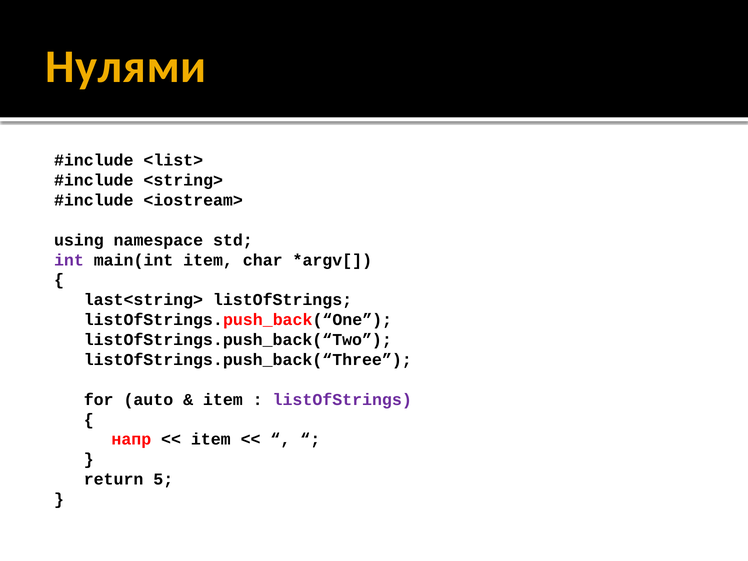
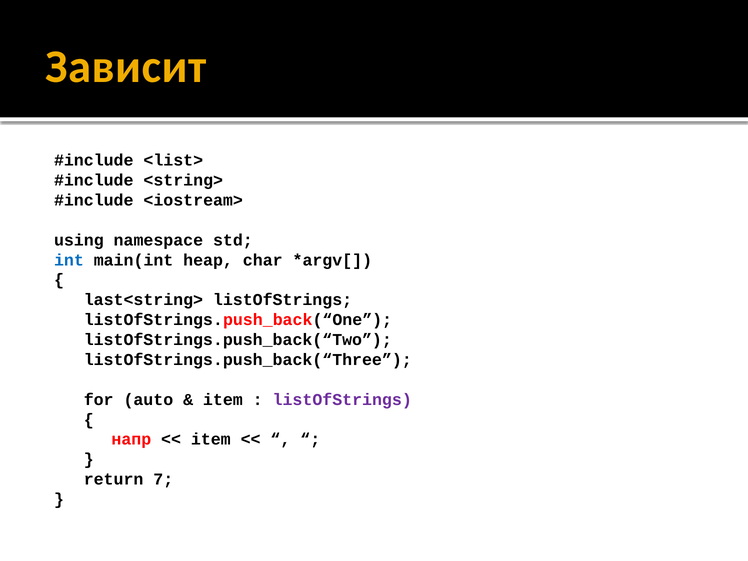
Нулями: Нулями -> Зависит
int colour: purple -> blue
main(int item: item -> heap
5: 5 -> 7
